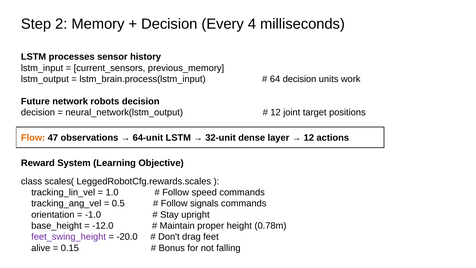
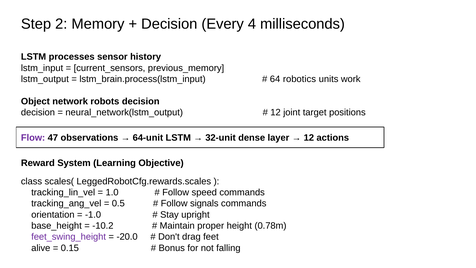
64 decision: decision -> robotics
Future: Future -> Object
Flow colour: orange -> purple
-12.0: -12.0 -> -10.2
